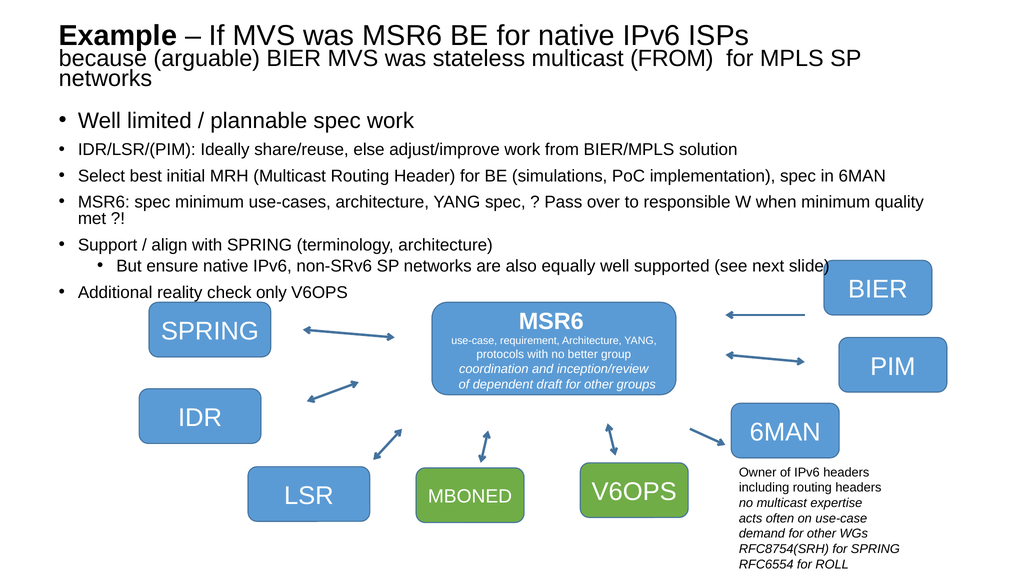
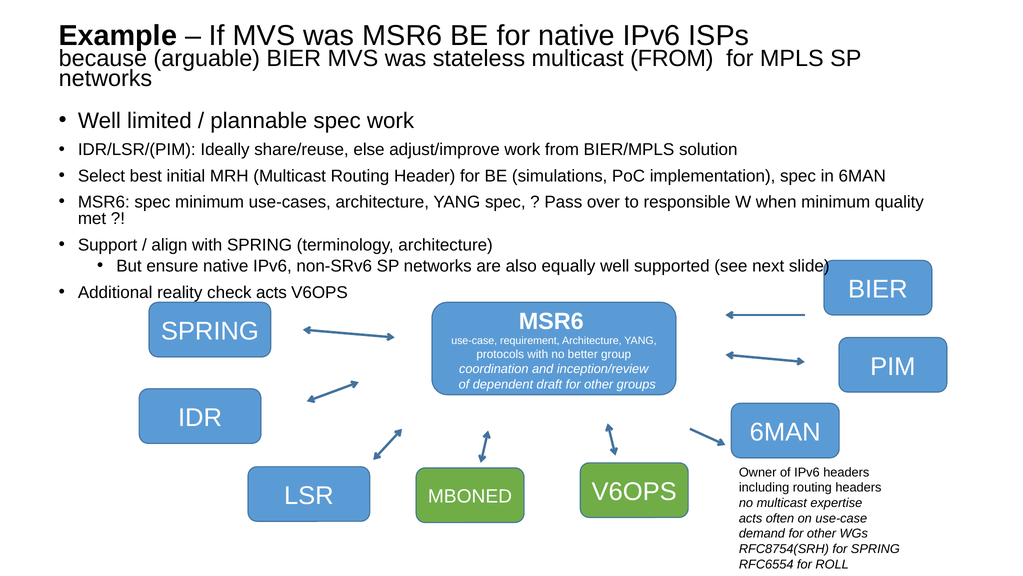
check only: only -> acts
